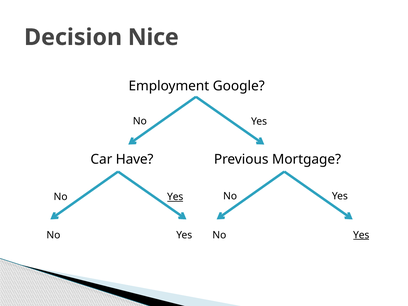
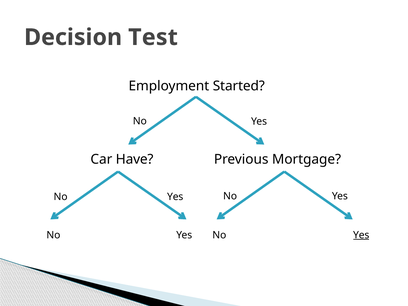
Nice: Nice -> Test
Google: Google -> Started
Yes at (175, 197) underline: present -> none
